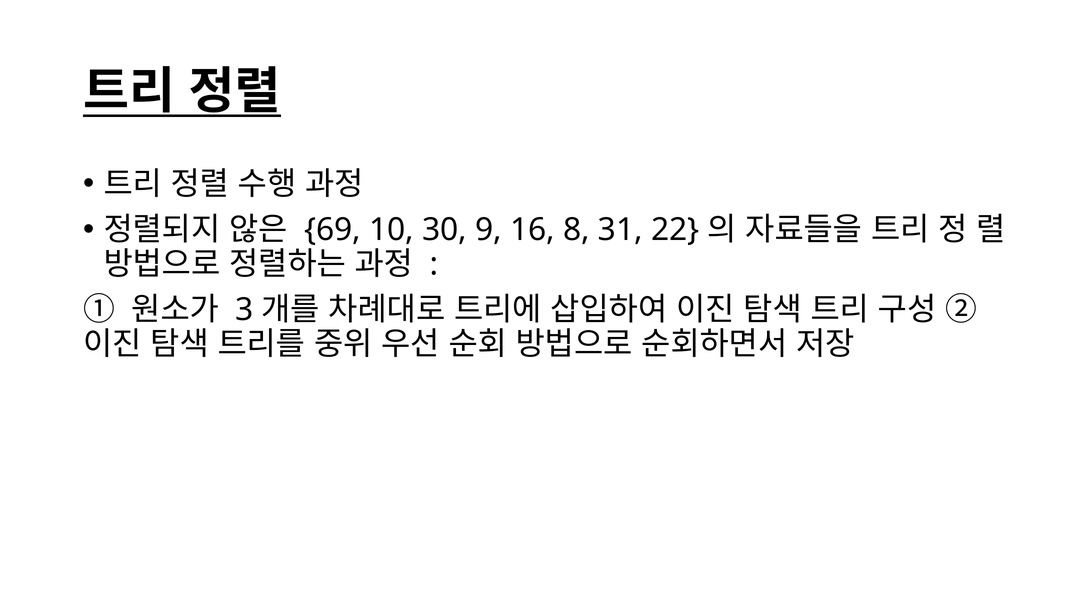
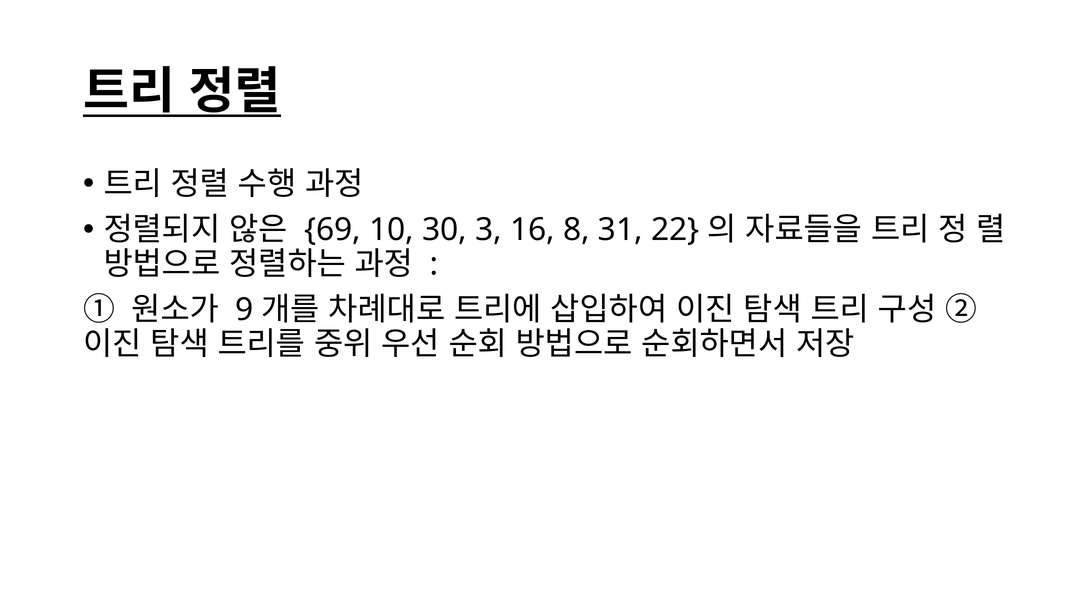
9: 9 -> 3
3: 3 -> 9
